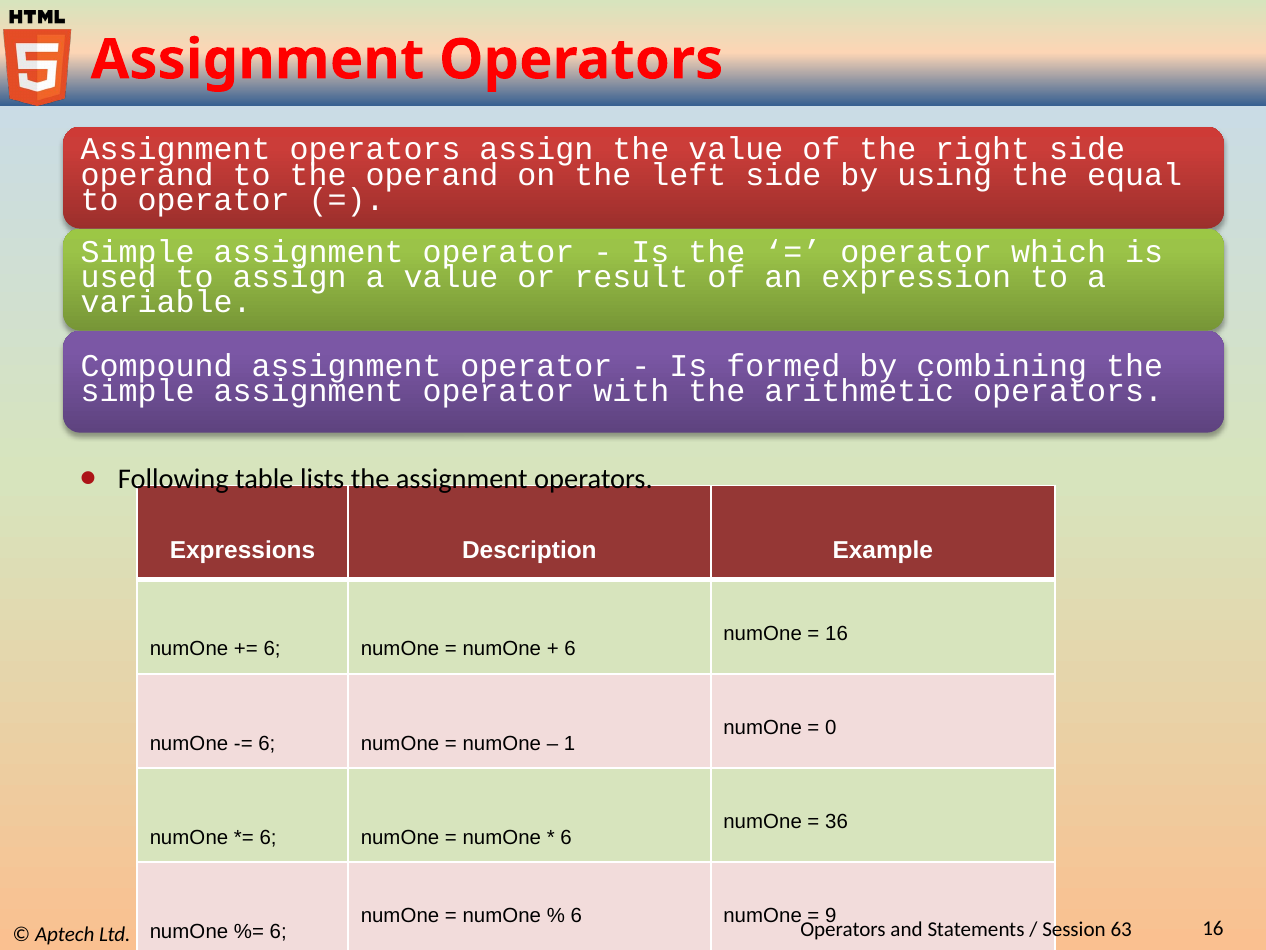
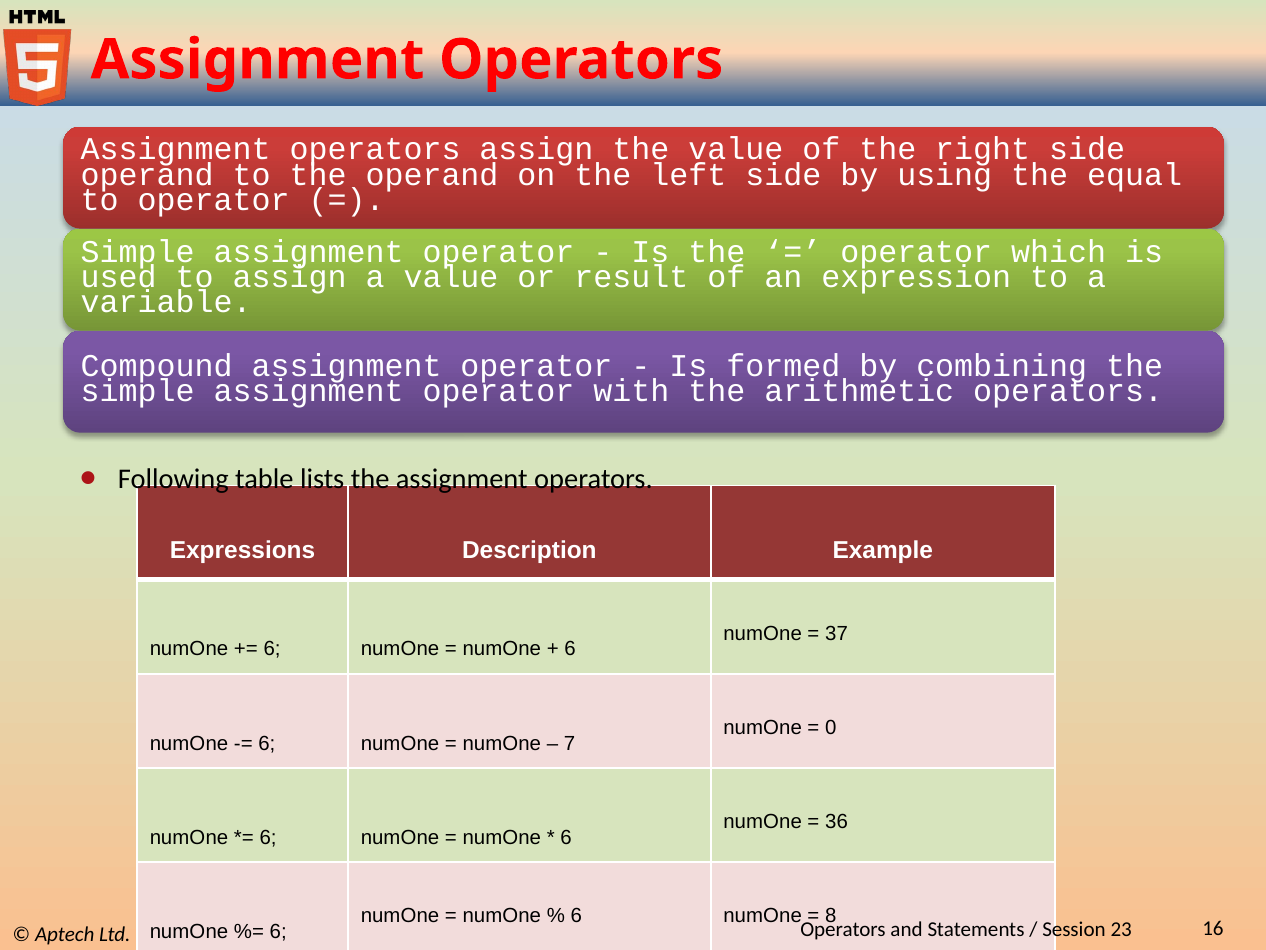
16 at (837, 633): 16 -> 37
1 at (570, 743): 1 -> 7
9: 9 -> 8
63: 63 -> 23
